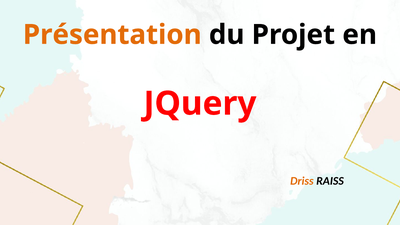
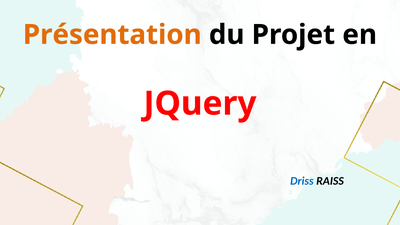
Driss colour: orange -> blue
